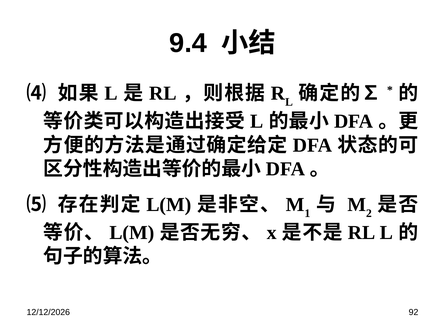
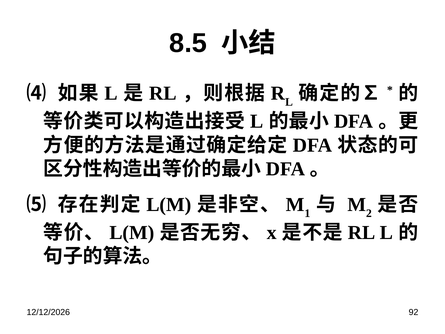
9.4: 9.4 -> 8.5
